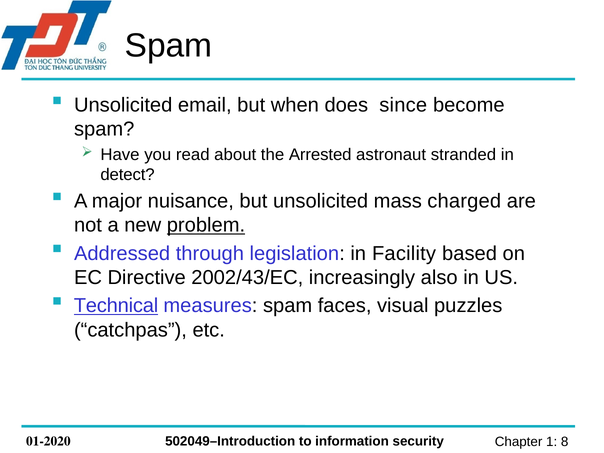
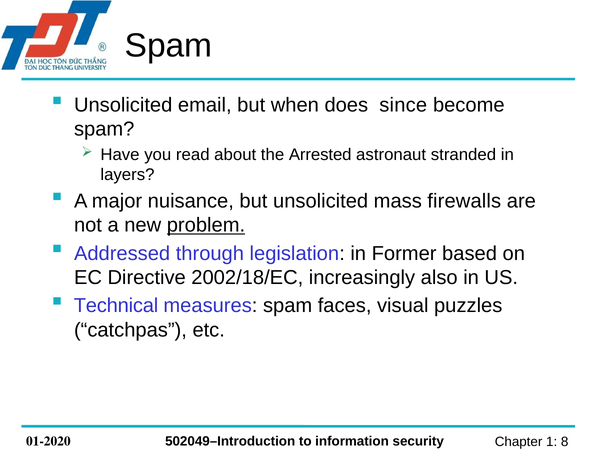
detect: detect -> layers
charged: charged -> firewalls
Facility: Facility -> Former
2002/43/EC: 2002/43/EC -> 2002/18/EC
Technical underline: present -> none
